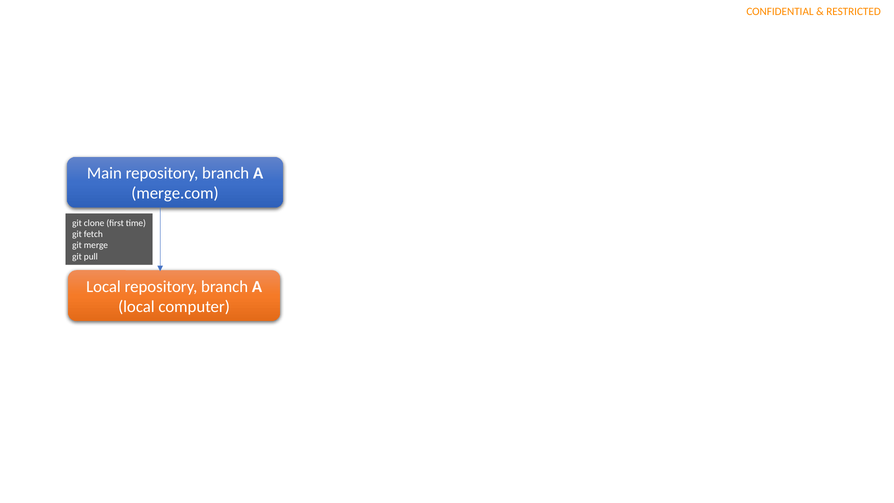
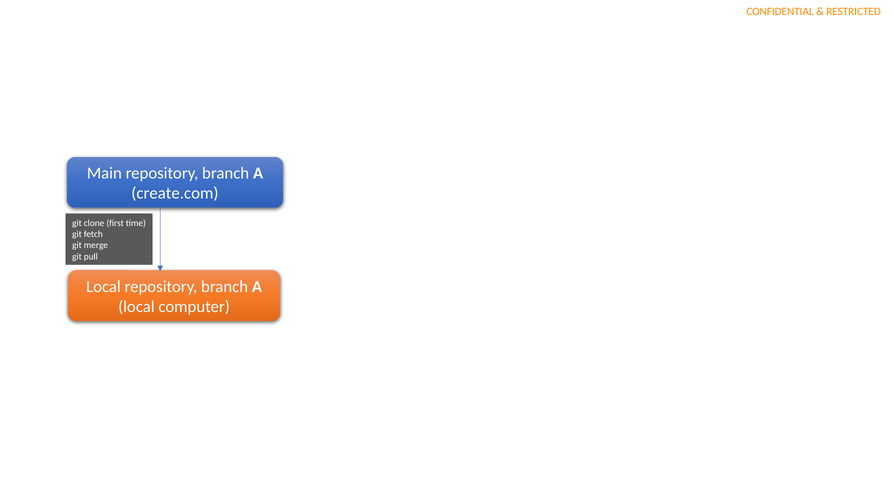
merge.com: merge.com -> create.com
